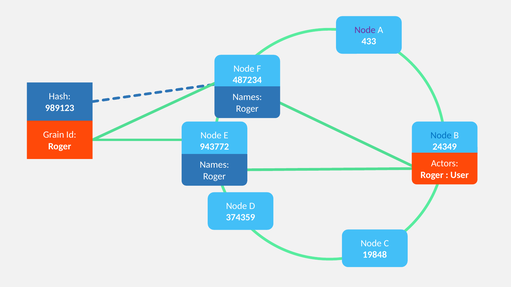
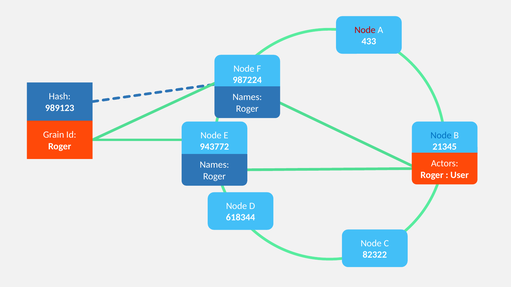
Node at (365, 30) colour: purple -> red
487234: 487234 -> 987224
24349: 24349 -> 21345
374359: 374359 -> 618344
19848: 19848 -> 82322
